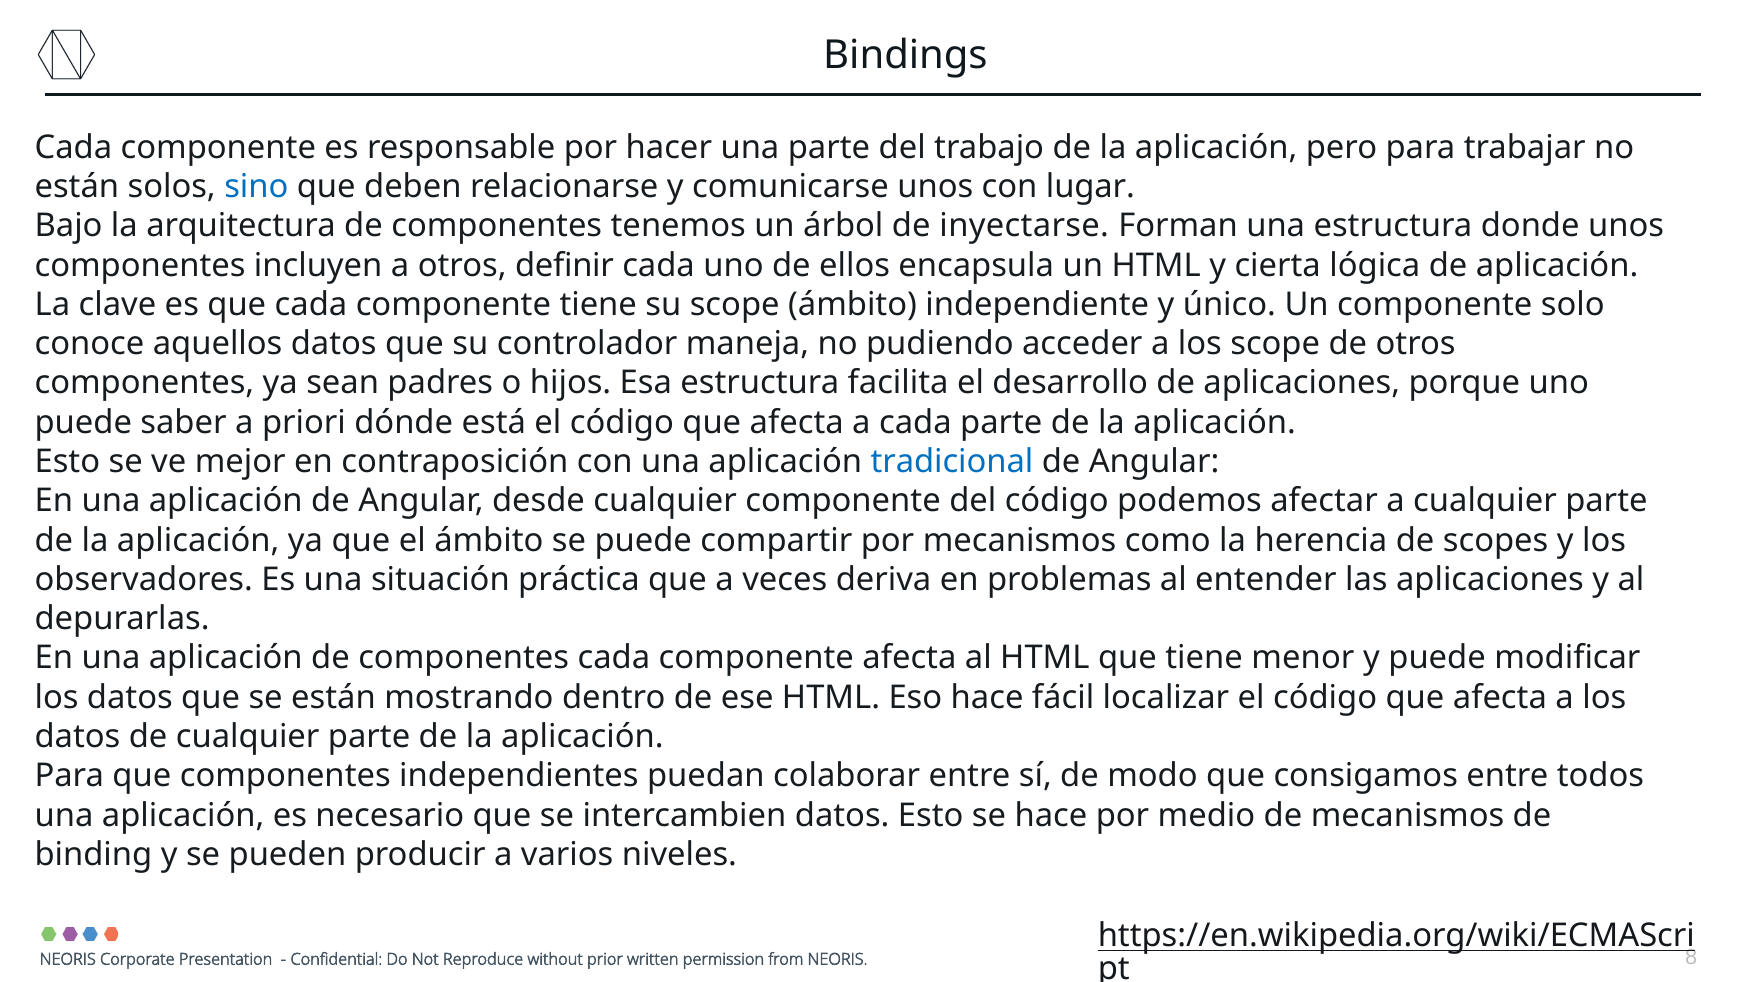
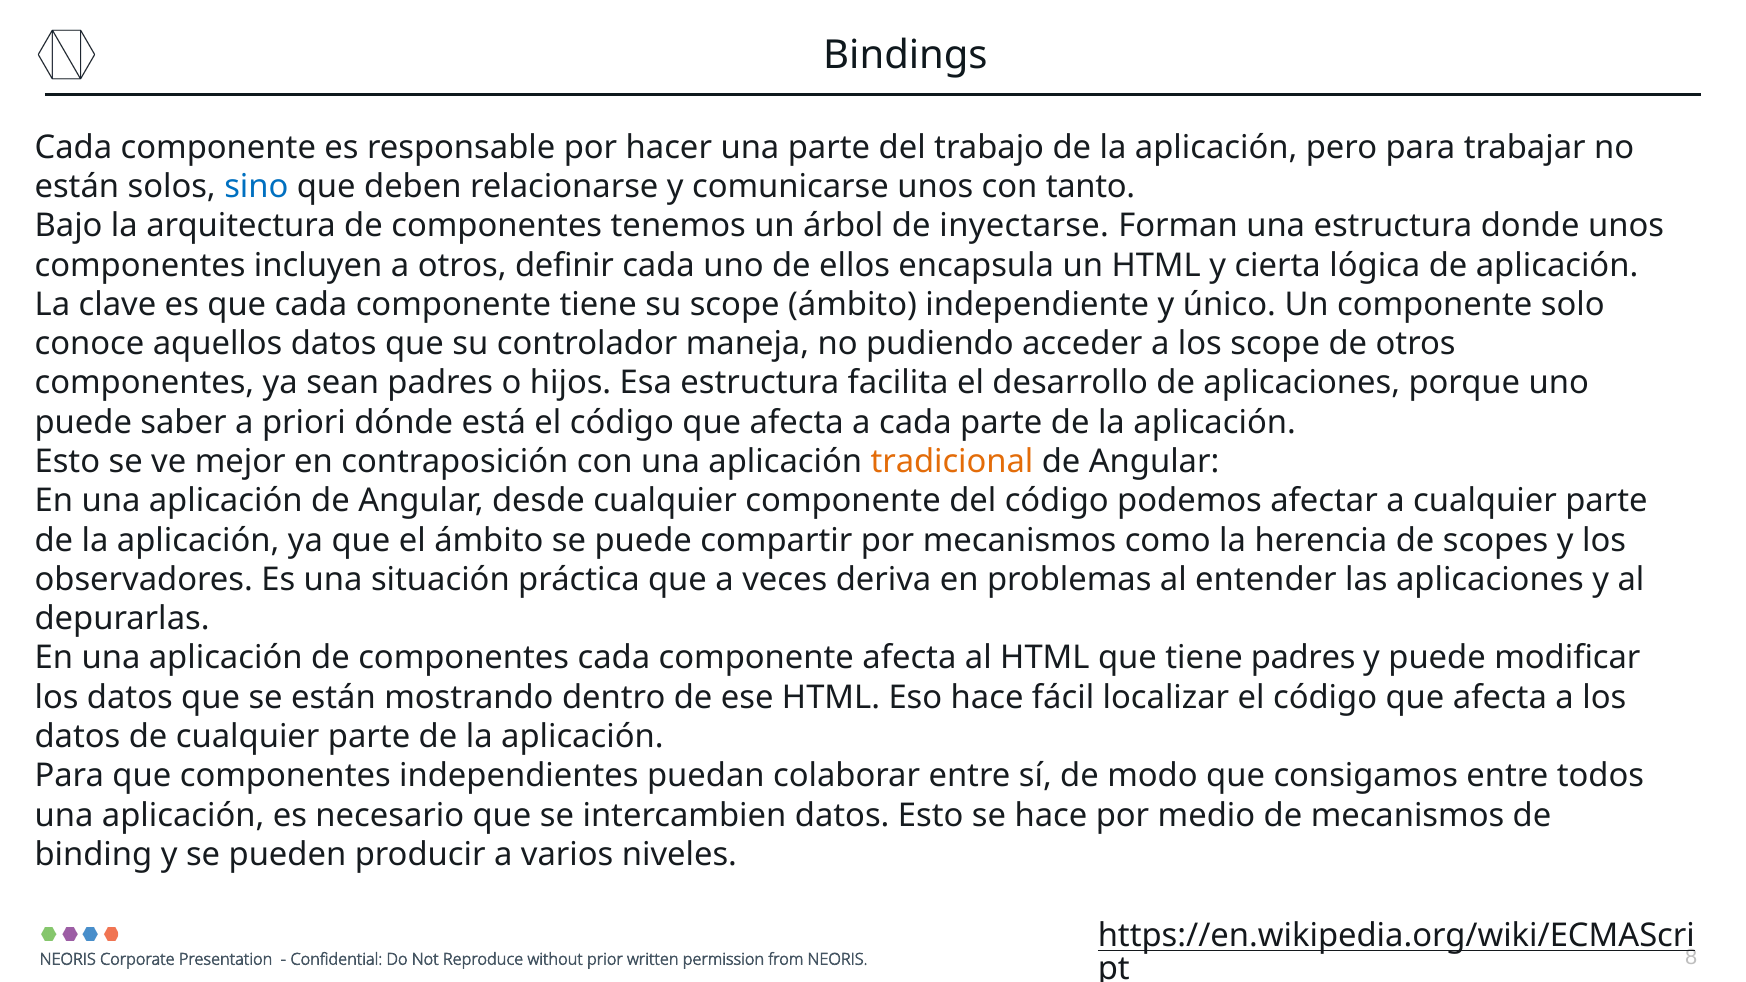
lugar: lugar -> tanto
tradicional colour: blue -> orange
tiene menor: menor -> padres
